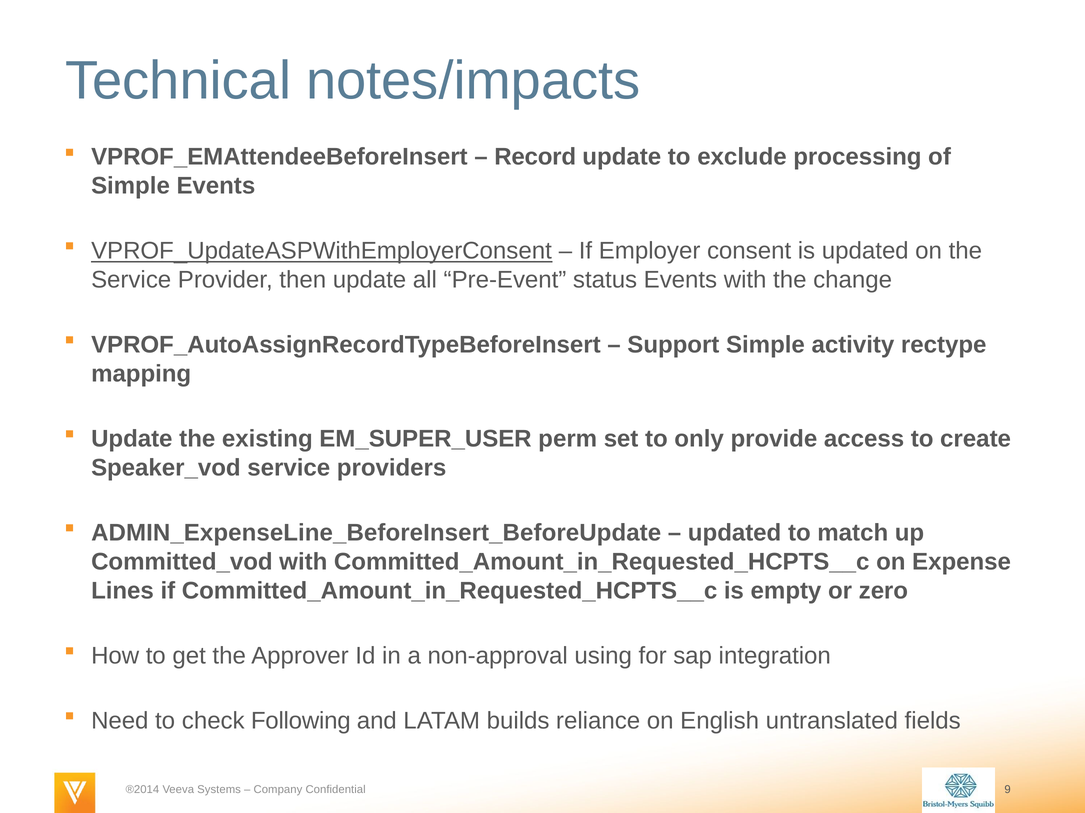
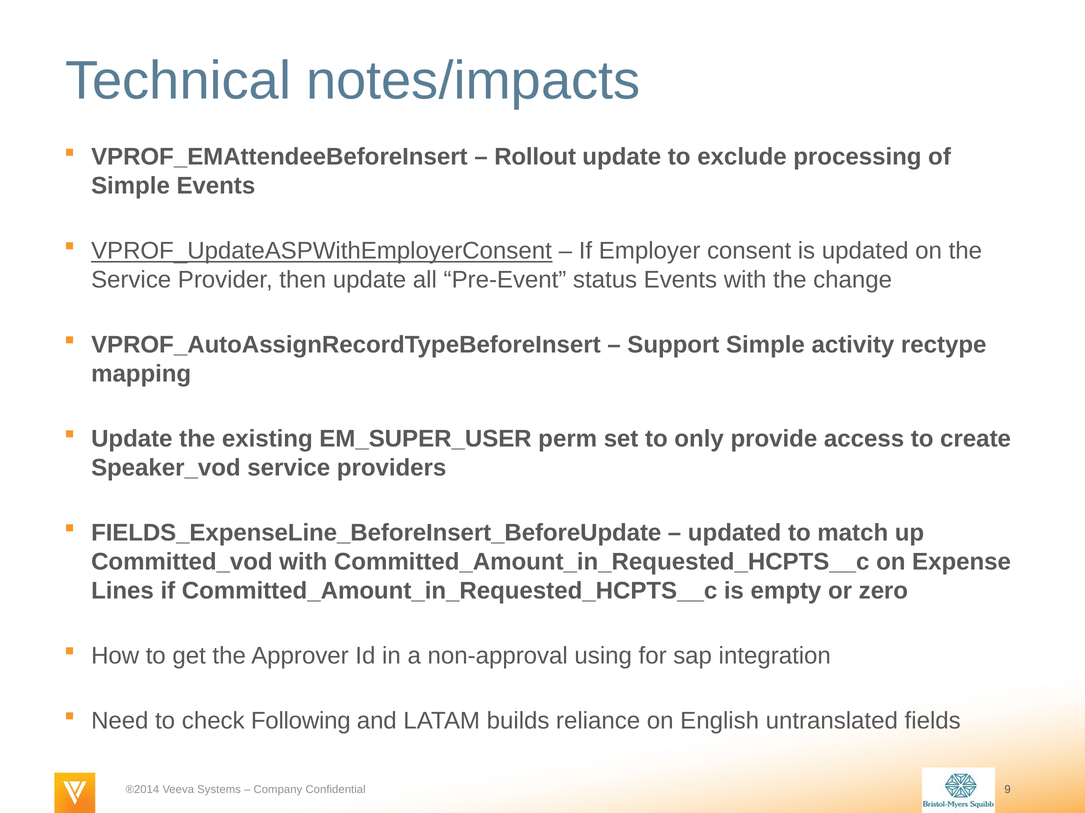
Record: Record -> Rollout
ADMIN_ExpenseLine_BeforeInsert_BeforeUpdate: ADMIN_ExpenseLine_BeforeInsert_BeforeUpdate -> FIELDS_ExpenseLine_BeforeInsert_BeforeUpdate
